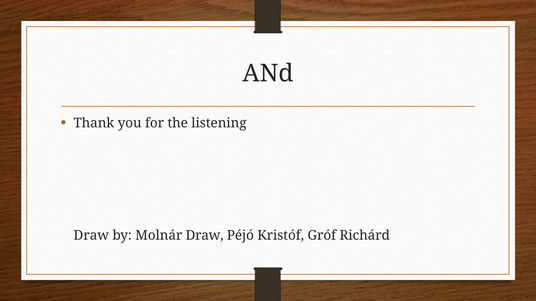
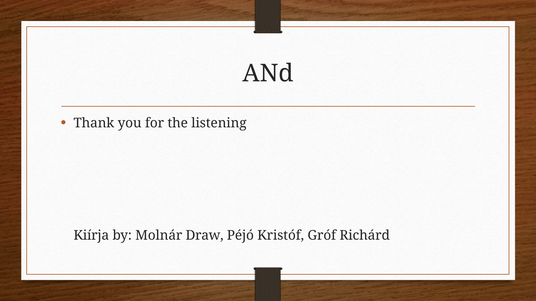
Draw at (91, 236): Draw -> Kiírja
